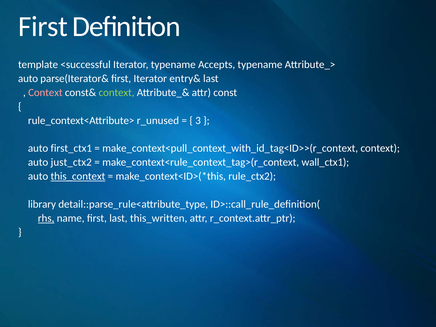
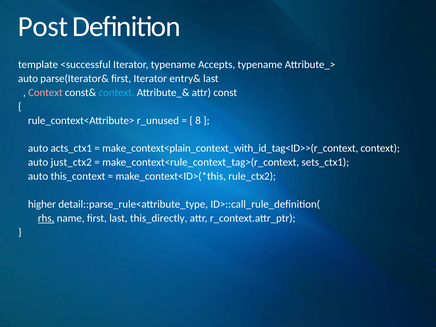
First at (43, 26): First -> Post
context at (117, 93) colour: light green -> light blue
3: 3 -> 8
first_ctx1: first_ctx1 -> acts_ctx1
make_context<pull_context_with_id_tag<ID>>(r_context: make_context<pull_context_with_id_tag<ID>>(r_context -> make_context<plain_context_with_id_tag<ID>>(r_context
wall_ctx1: wall_ctx1 -> sets_ctx1
this_context underline: present -> none
library: library -> higher
this_written: this_written -> this_directly
